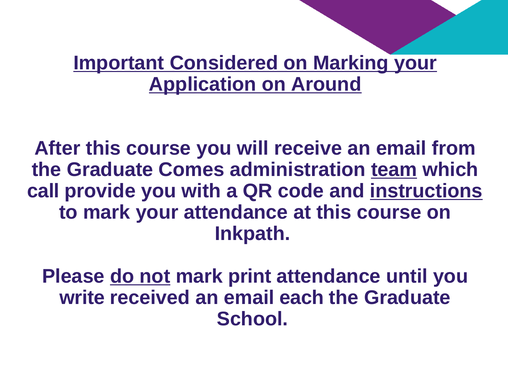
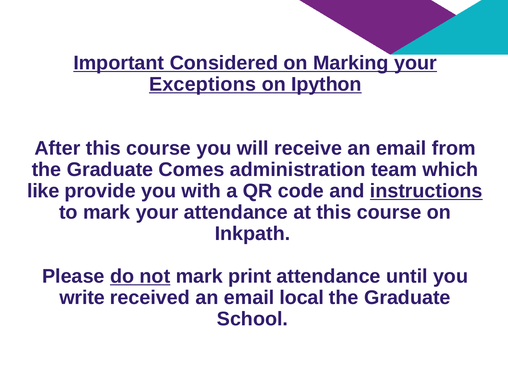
Application: Application -> Exceptions
Around: Around -> Ipython
team underline: present -> none
call: call -> like
each: each -> local
